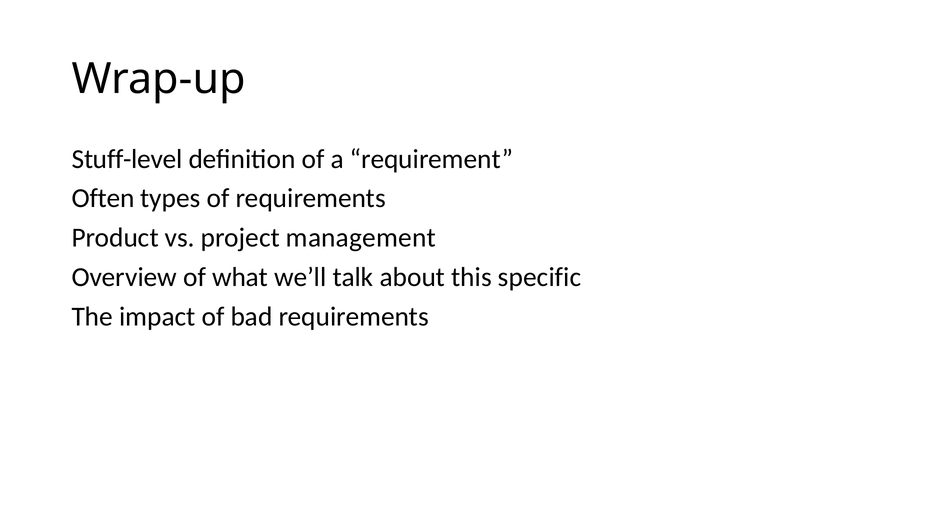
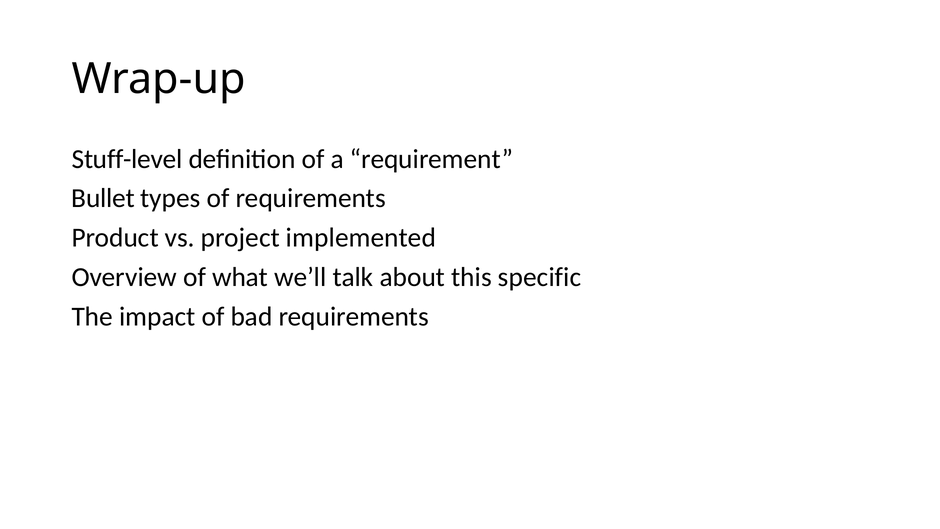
Often: Often -> Bullet
management: management -> implemented
